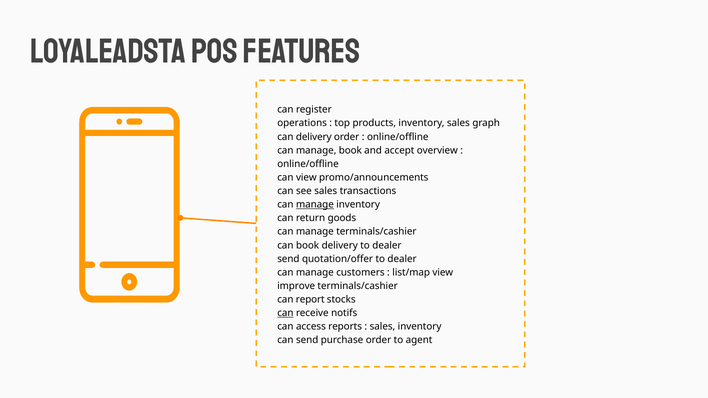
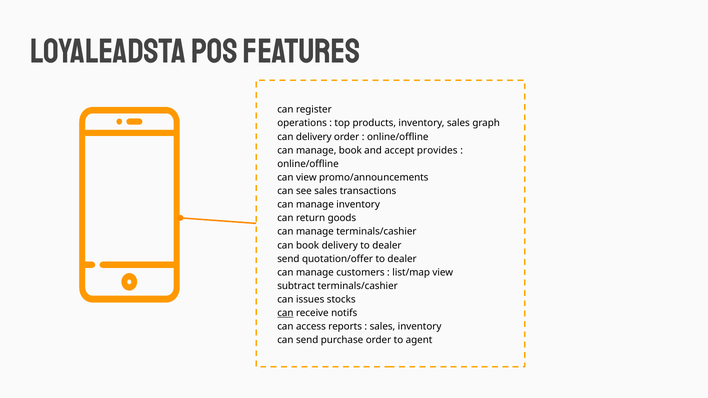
overview: overview -> provides
manage at (315, 205) underline: present -> none
improve: improve -> subtract
report: report -> issues
